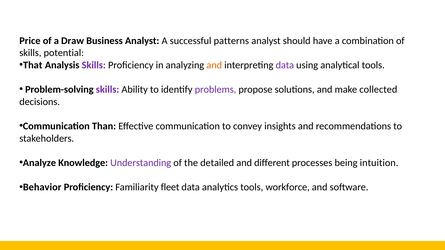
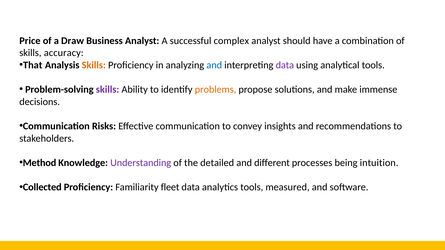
patterns: patterns -> complex
potential: potential -> accuracy
Skills at (94, 65) colour: purple -> orange
and at (214, 65) colour: orange -> blue
problems colour: purple -> orange
collected: collected -> immense
Than: Than -> Risks
Analyze: Analyze -> Method
Behavior: Behavior -> Collected
workforce: workforce -> measured
